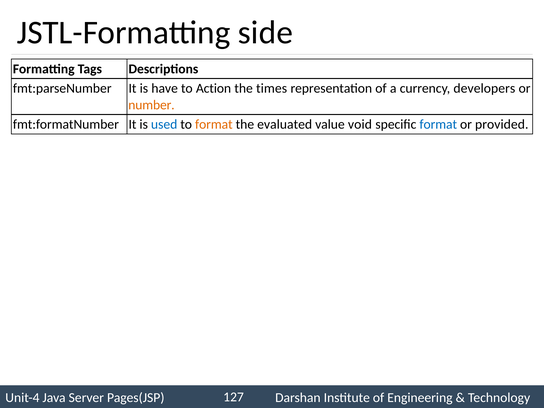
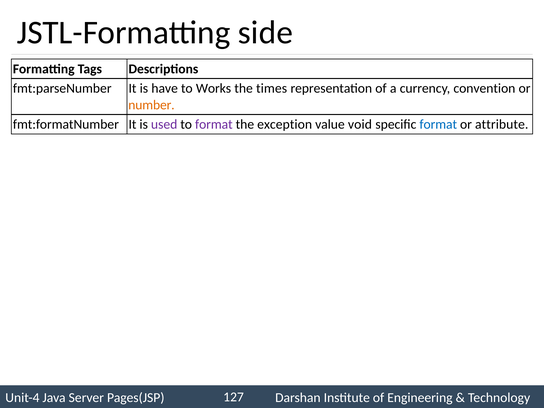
Action: Action -> Works
developers: developers -> convention
used colour: blue -> purple
format at (214, 124) colour: orange -> purple
evaluated: evaluated -> exception
provided: provided -> attribute
